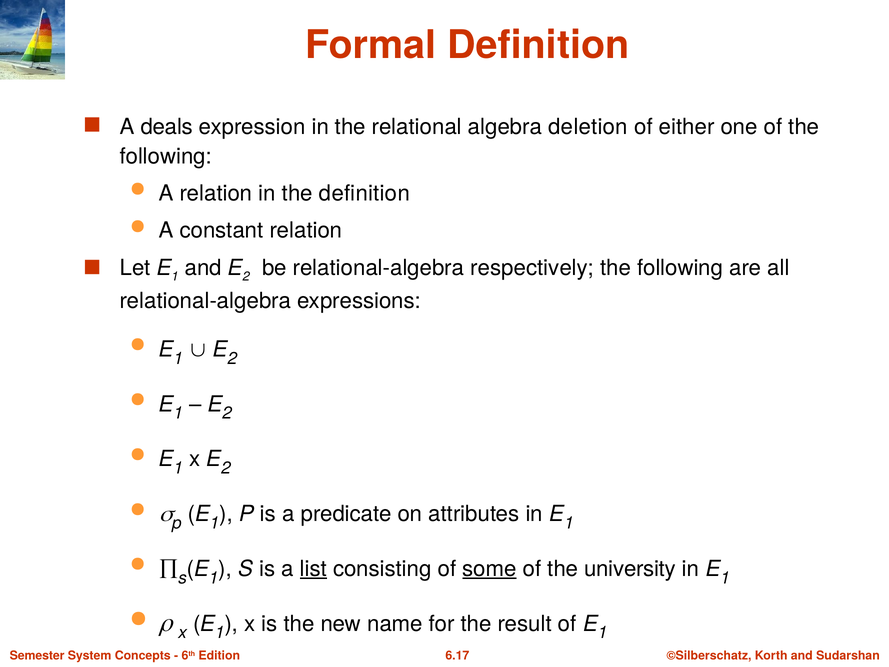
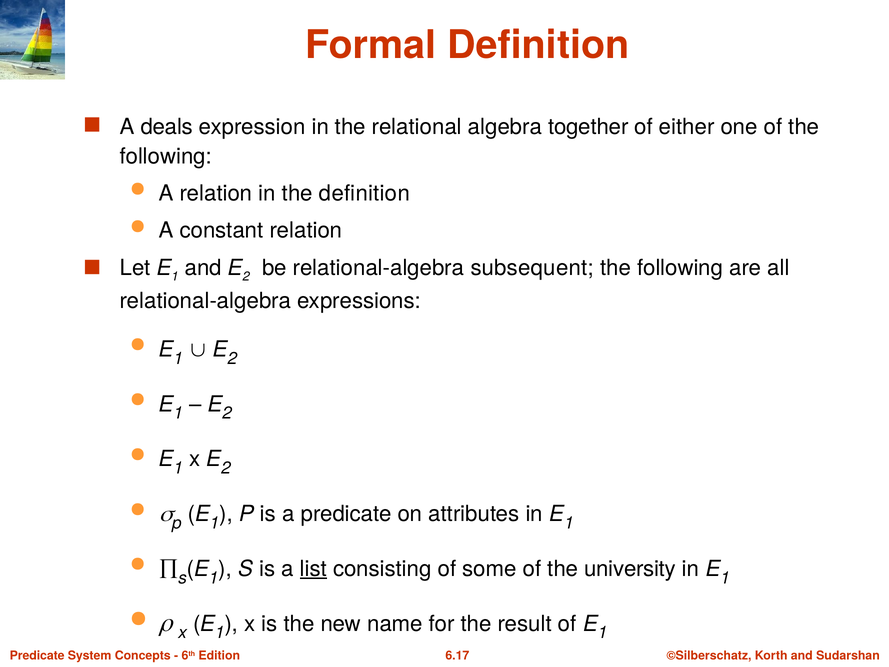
deletion: deletion -> together
respectively: respectively -> subsequent
some underline: present -> none
Semester at (37, 656): Semester -> Predicate
